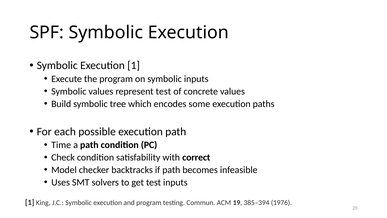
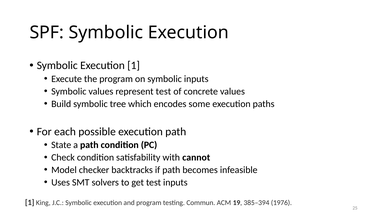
Time: Time -> State
correct: correct -> cannot
